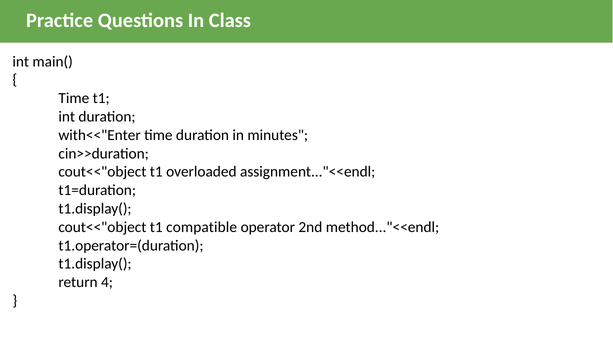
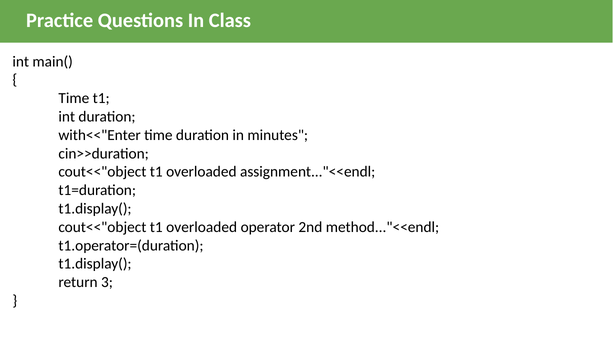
compatible at (202, 227): compatible -> overloaded
4: 4 -> 3
